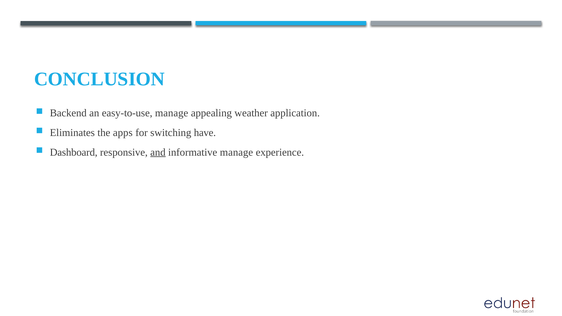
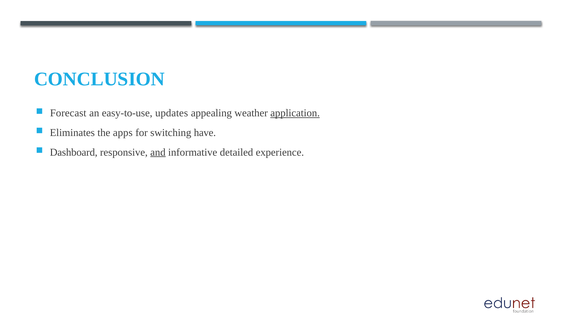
Backend: Backend -> Forecast
easy-to-use manage: manage -> updates
application underline: none -> present
informative manage: manage -> detailed
